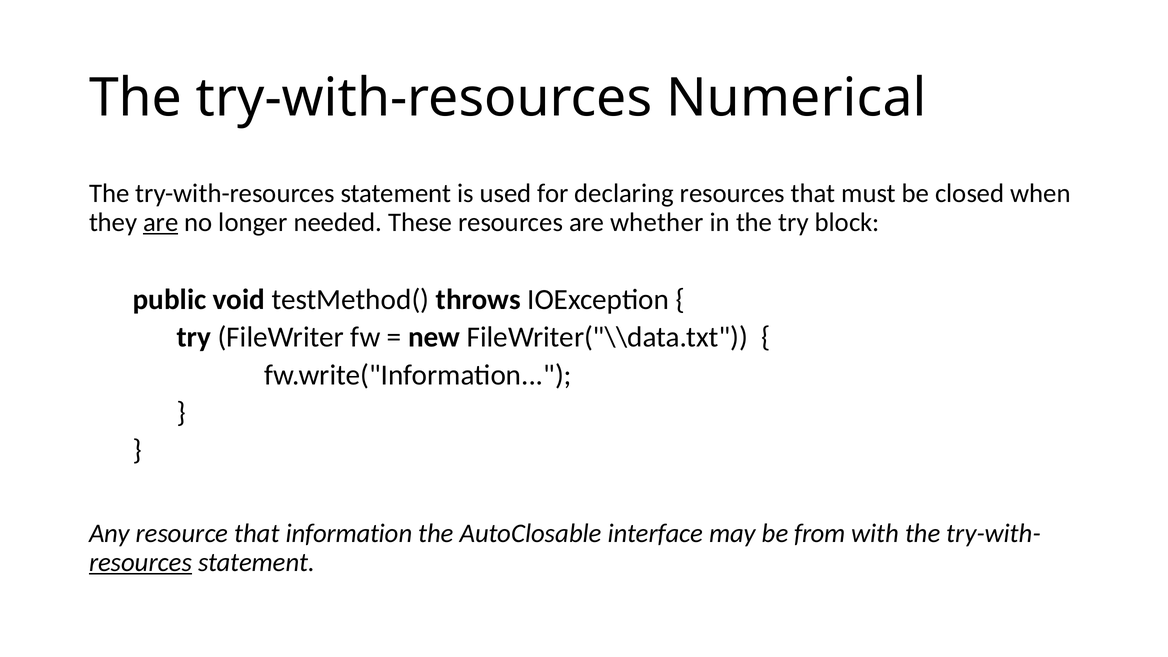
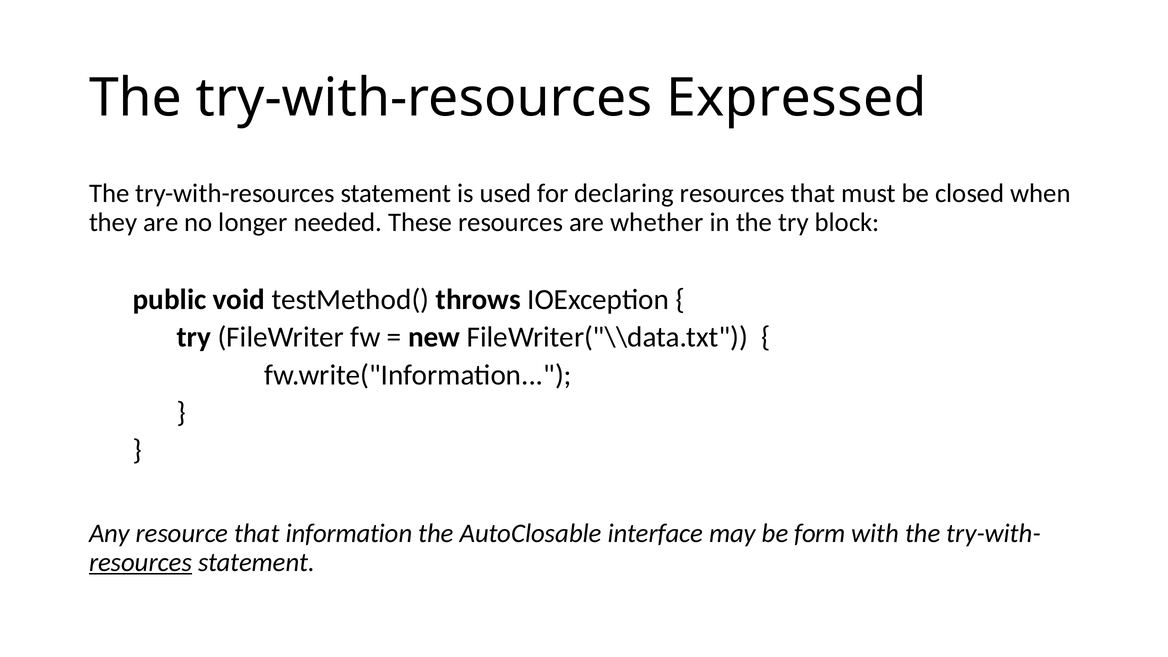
Numerical: Numerical -> Expressed
are at (161, 222) underline: present -> none
from: from -> form
